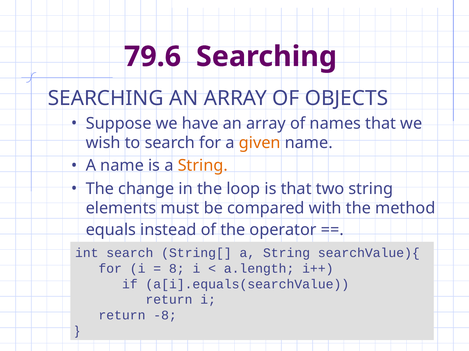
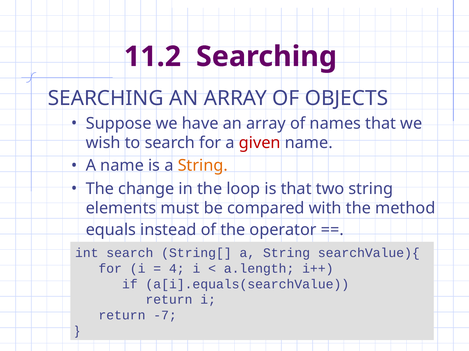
79.6: 79.6 -> 11.2
given colour: orange -> red
8: 8 -> 4
-8: -8 -> -7
